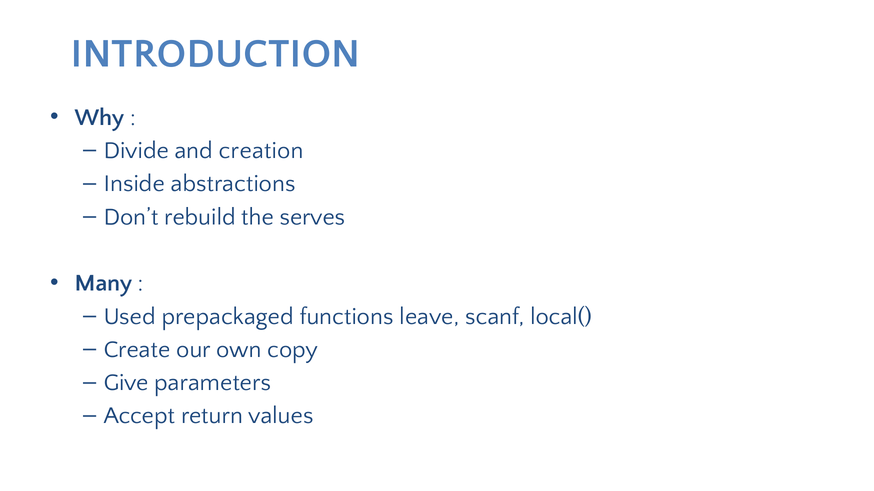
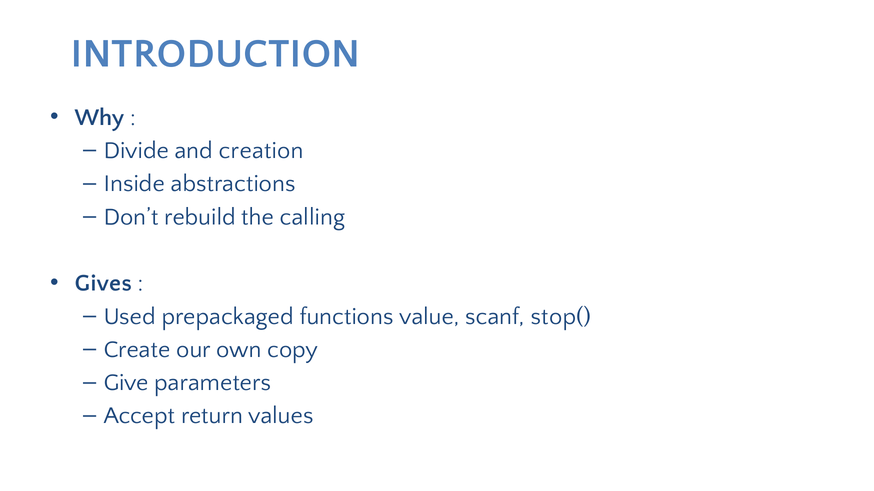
serves: serves -> calling
Many: Many -> Gives
leave: leave -> value
local(: local( -> stop(
